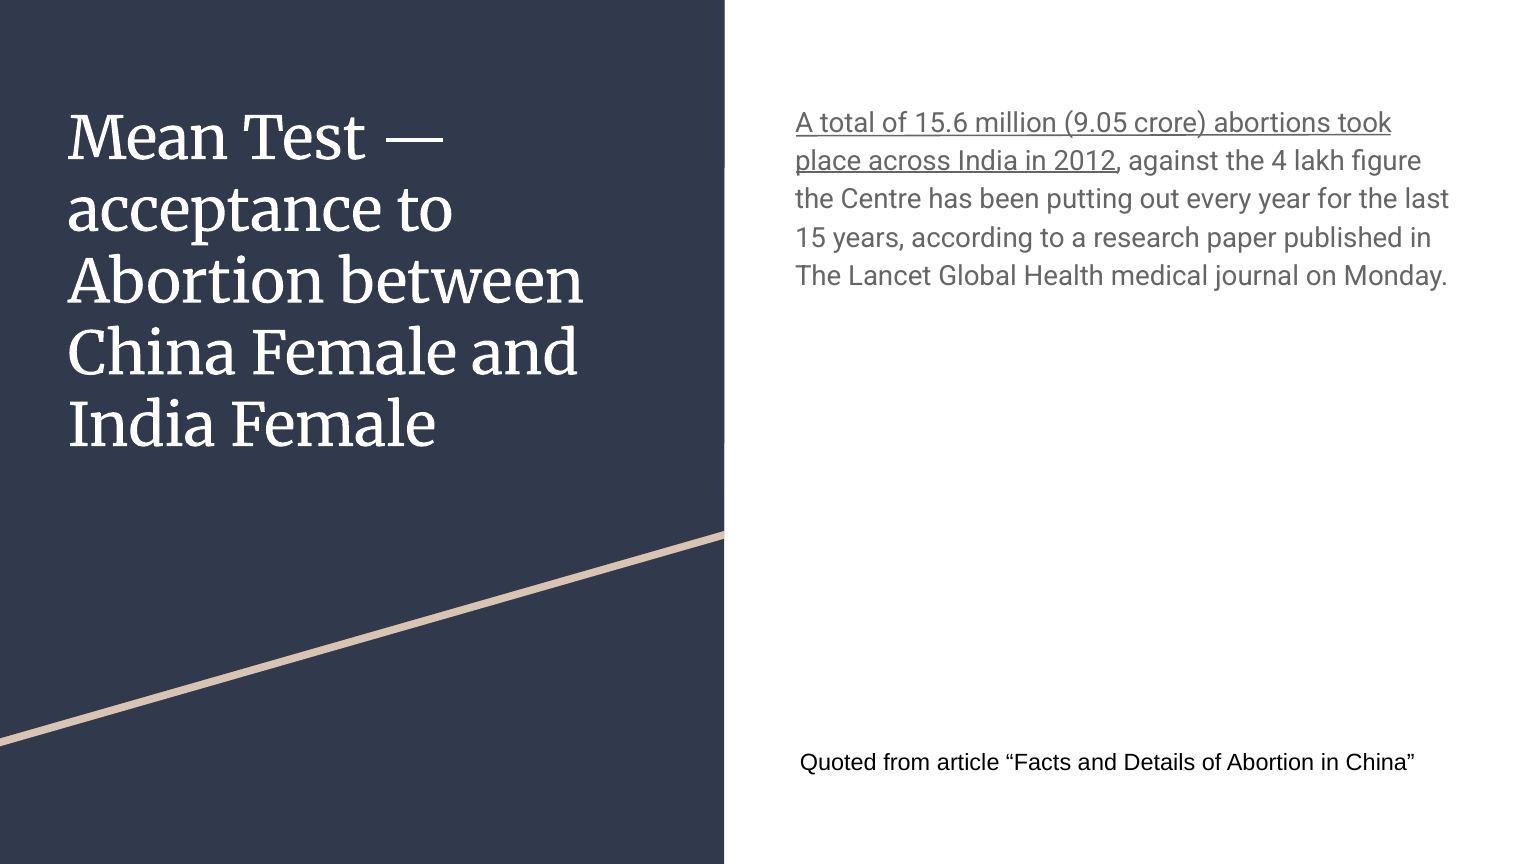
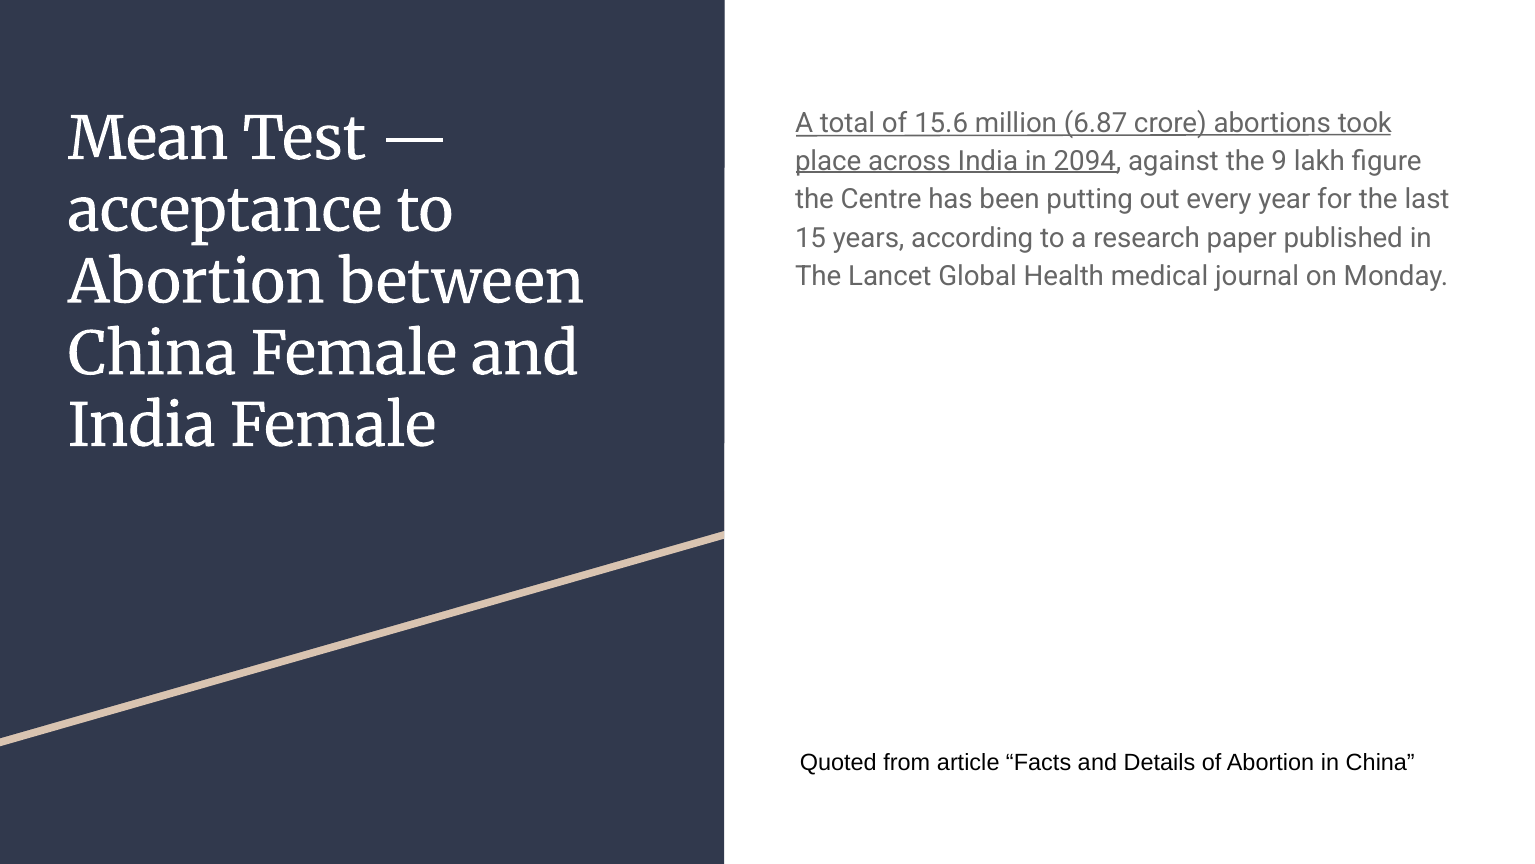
9.05: 9.05 -> 6.87
2012: 2012 -> 2094
4: 4 -> 9
